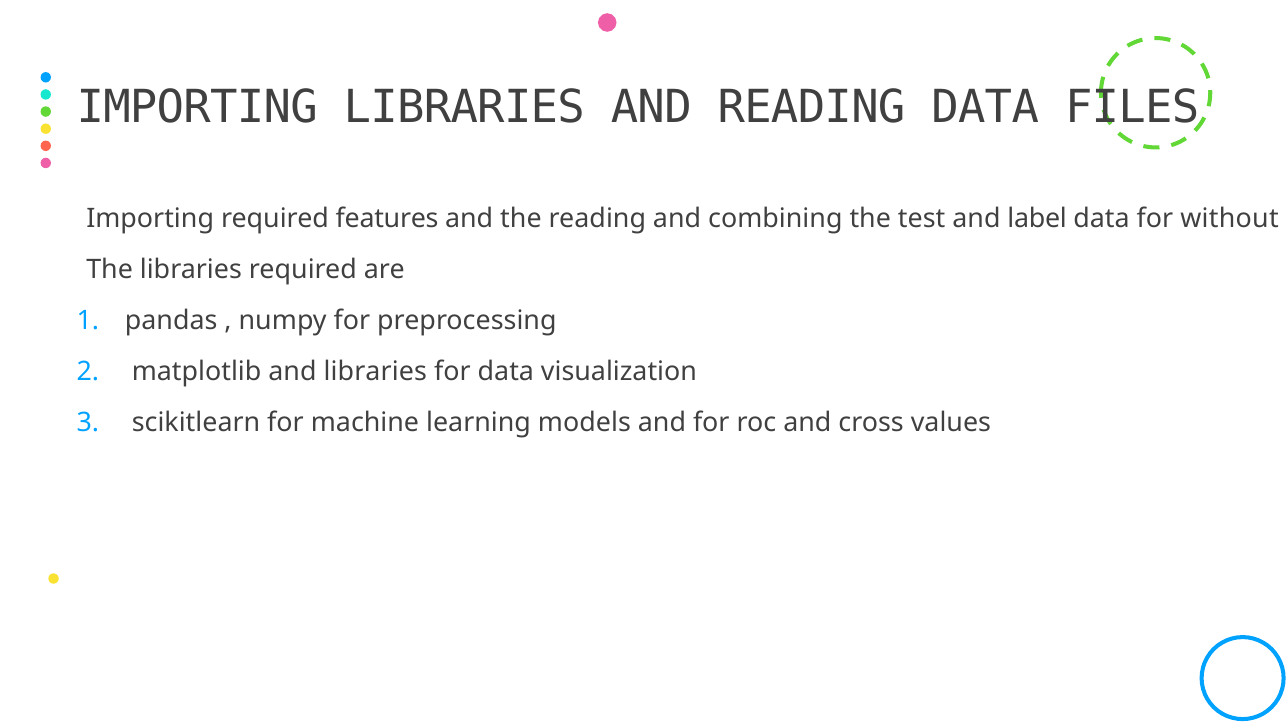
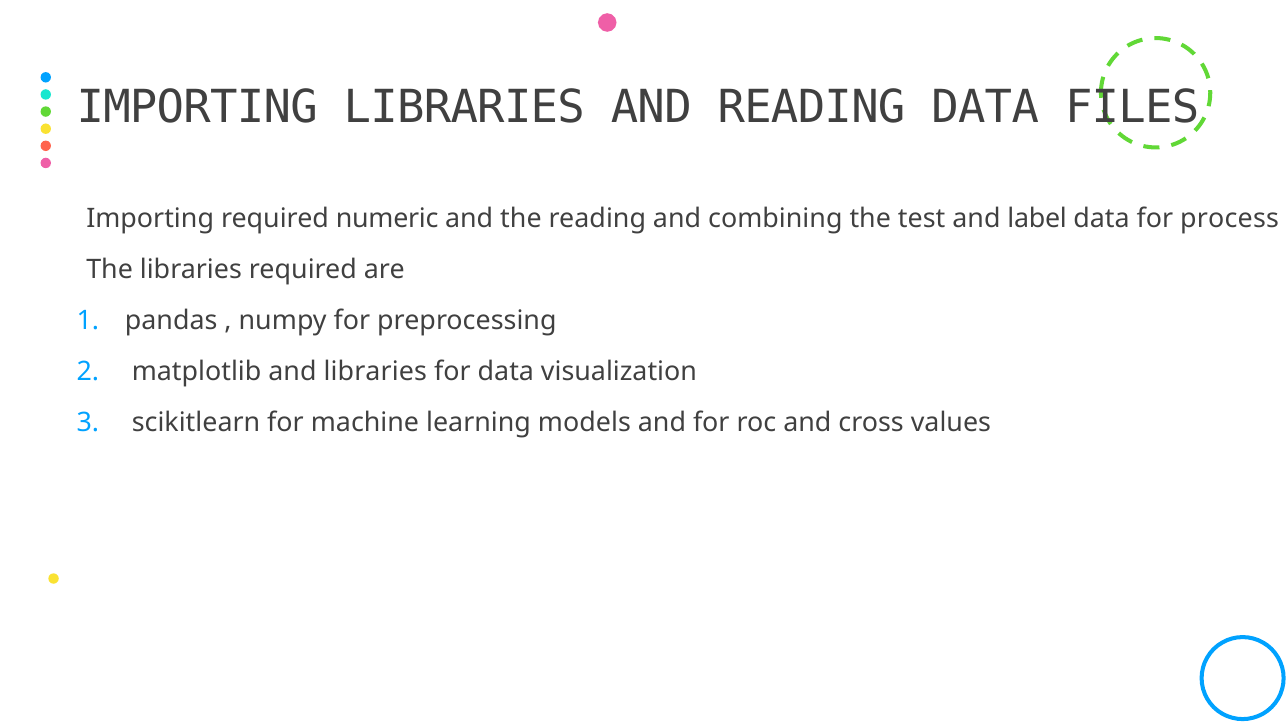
features: features -> numeric
without: without -> process
